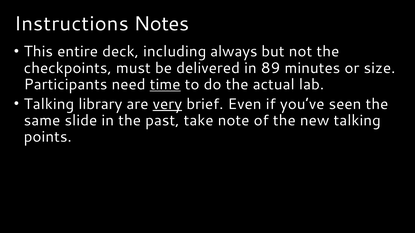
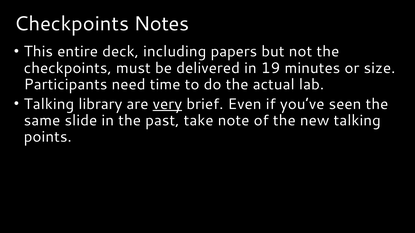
Instructions at (71, 24): Instructions -> Checkpoints
always: always -> papers
89: 89 -> 19
time underline: present -> none
